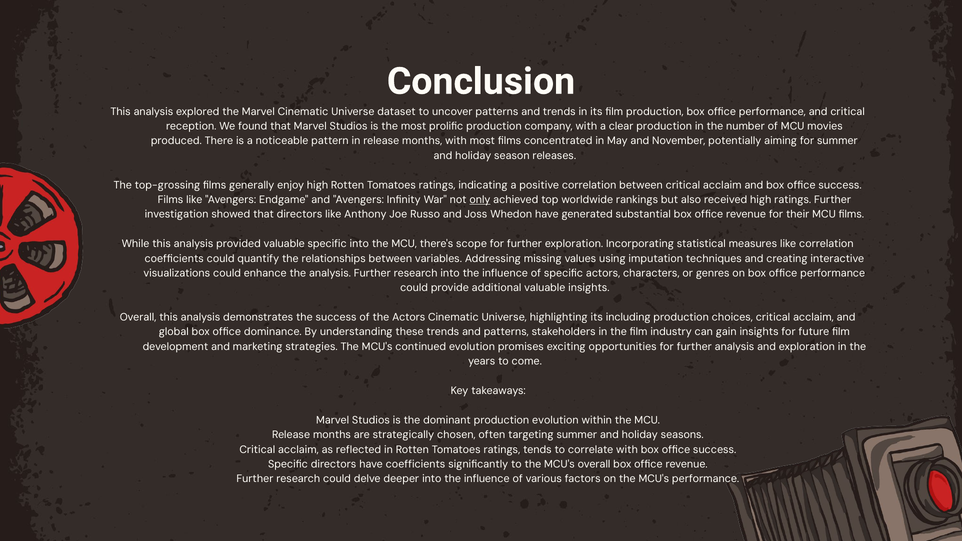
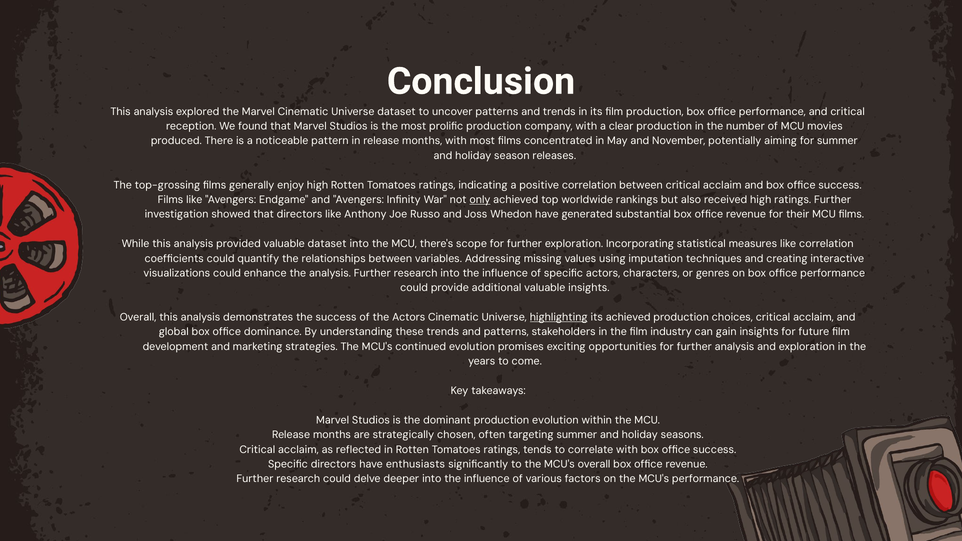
valuable specific: specific -> dataset
highlighting underline: none -> present
its including: including -> achieved
have coefficients: coefficients -> enthusiasts
